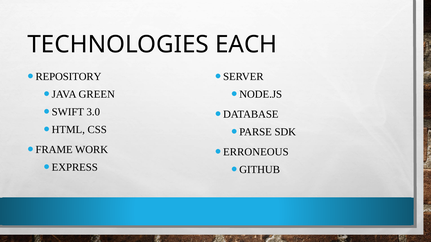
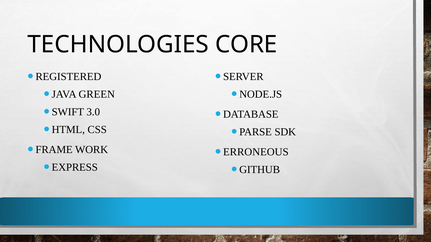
EACH: EACH -> CORE
REPOSITORY: REPOSITORY -> REGISTERED
